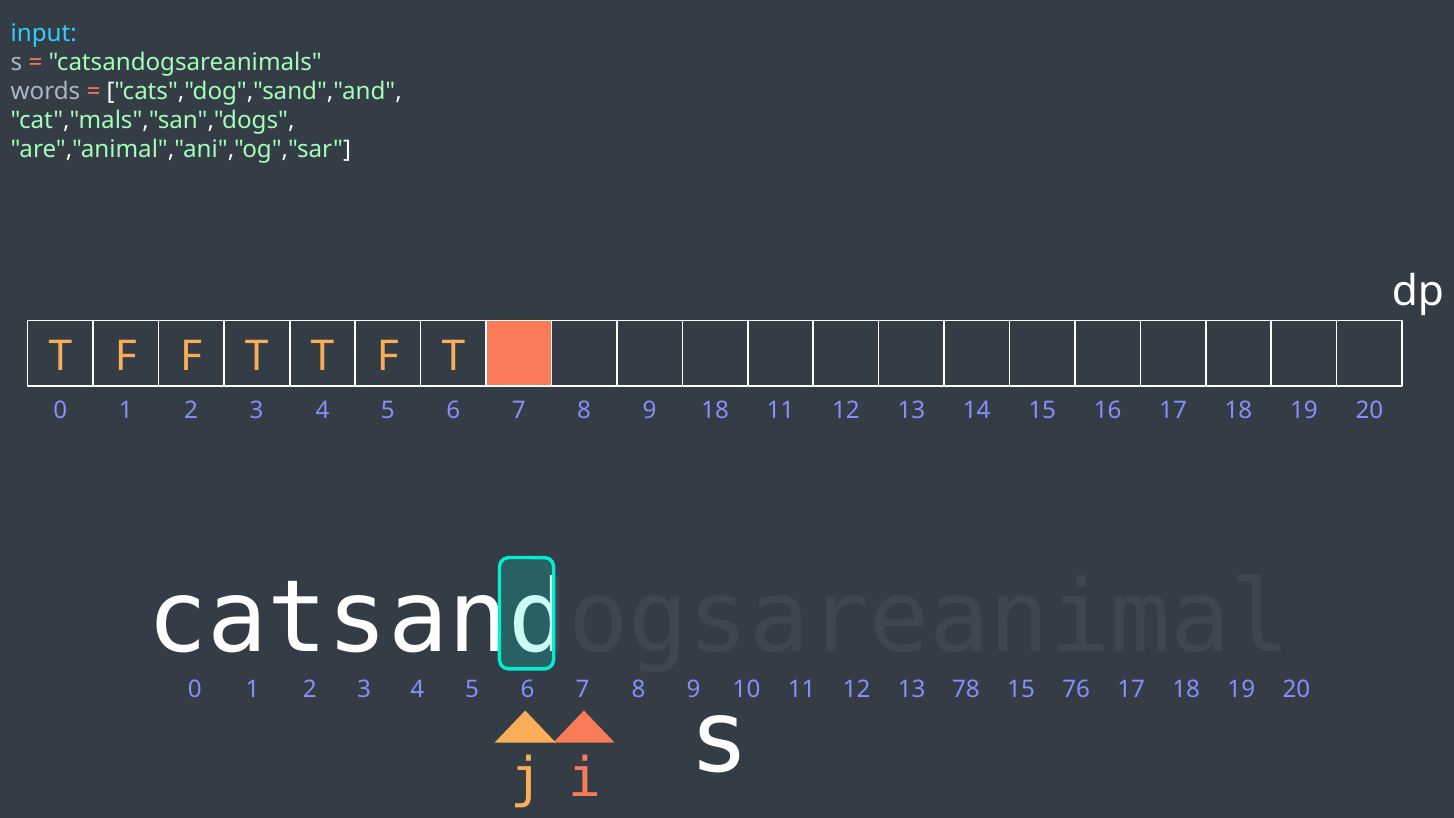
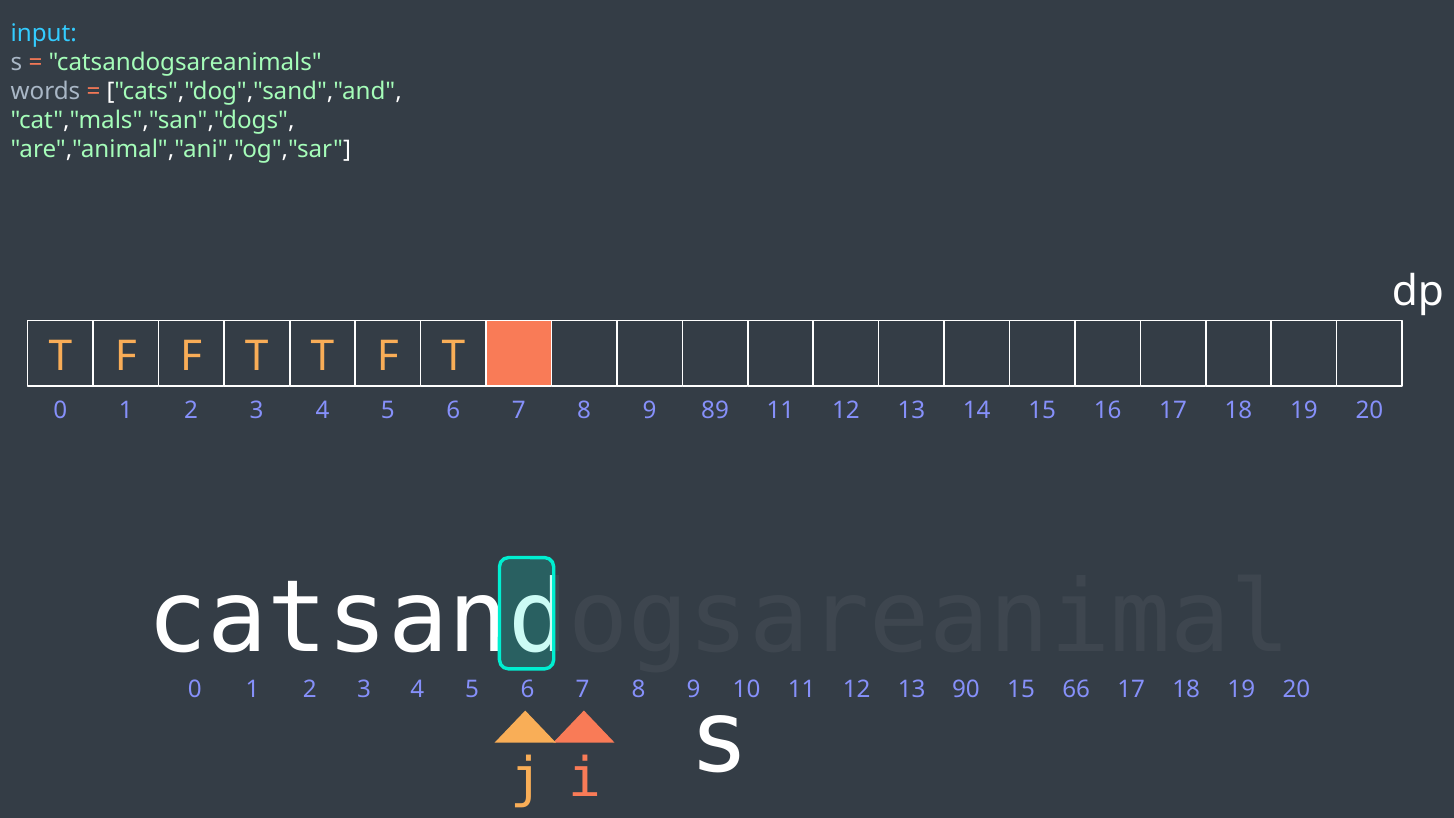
9 18: 18 -> 89
78: 78 -> 90
76: 76 -> 66
